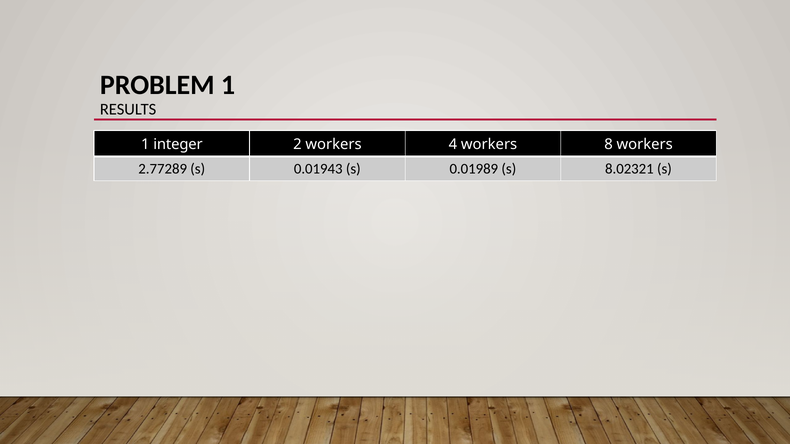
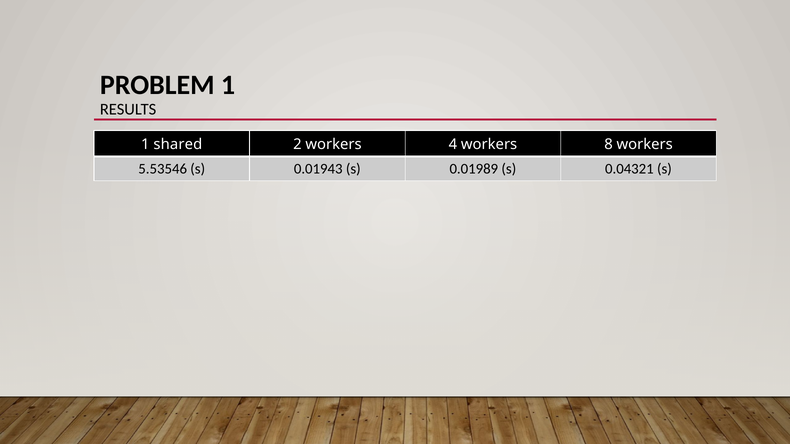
integer: integer -> shared
2.77289: 2.77289 -> 5.53546
8.02321: 8.02321 -> 0.04321
